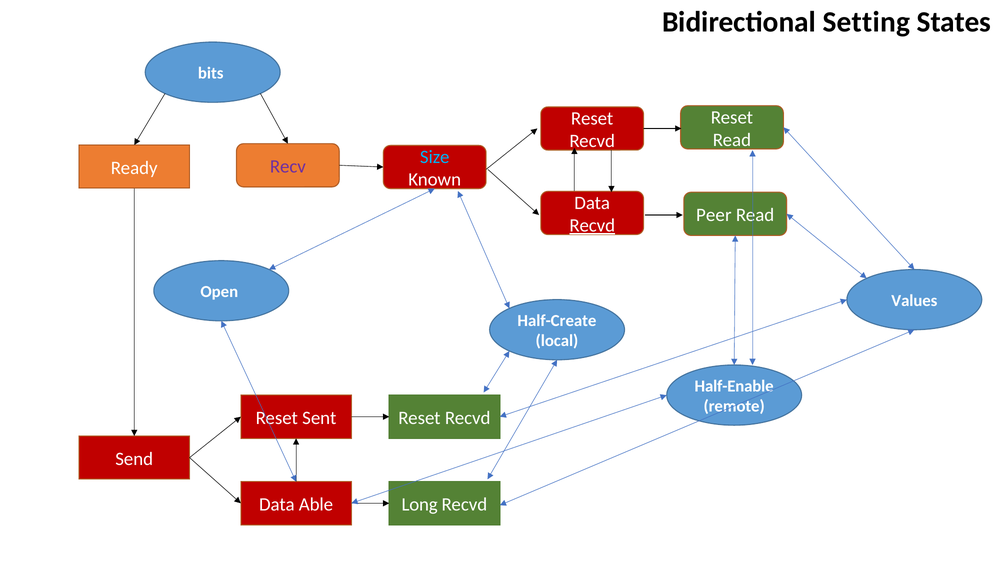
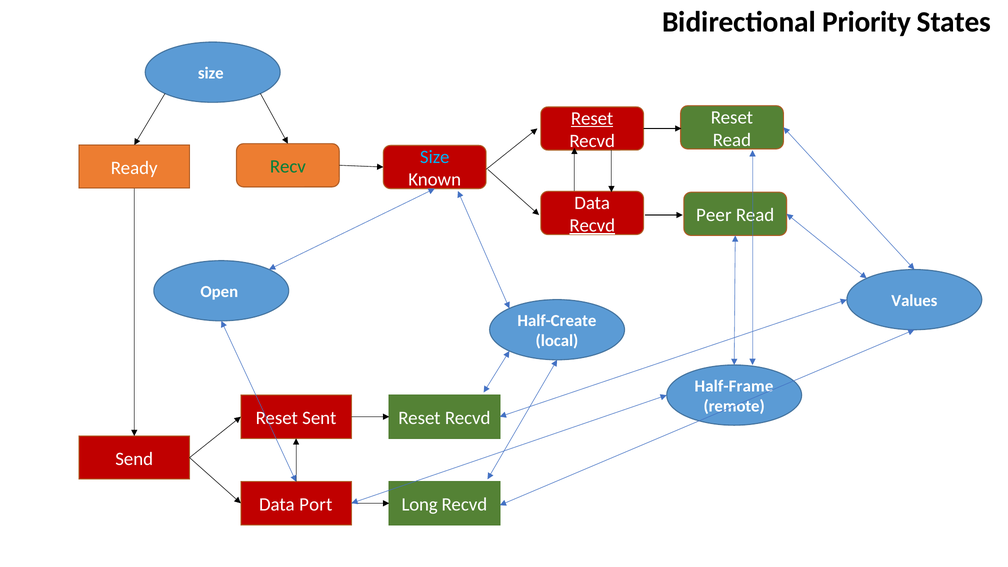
Setting: Setting -> Priority
bits at (211, 73): bits -> size
Reset at (592, 118) underline: none -> present
Recv colour: purple -> green
Half-Enable: Half-Enable -> Half-Frame
Able: Able -> Port
